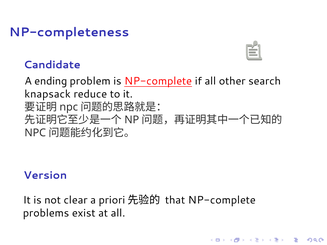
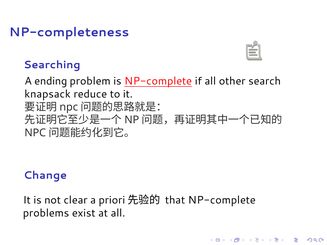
Candidate: Candidate -> Searching
Version: Version -> Change
